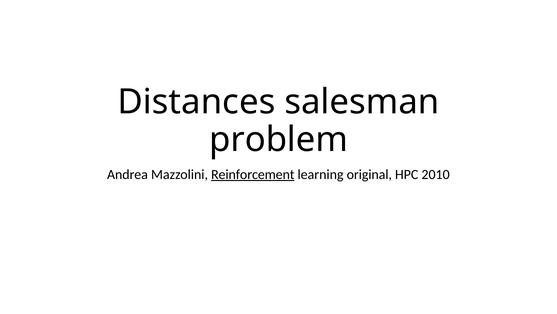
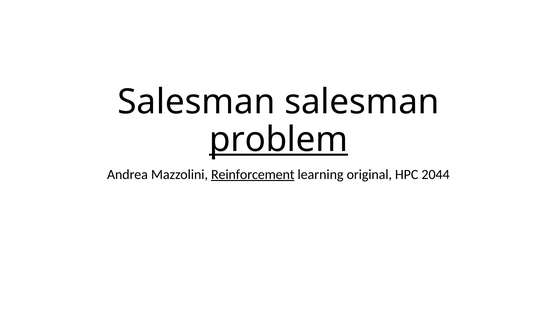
Distances at (196, 102): Distances -> Salesman
problem underline: none -> present
2010: 2010 -> 2044
